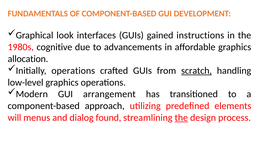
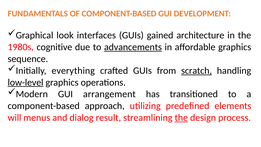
instructions: instructions -> architecture
advancements underline: none -> present
allocation: allocation -> sequence
Initially operations: operations -> everything
low-level underline: none -> present
found: found -> result
